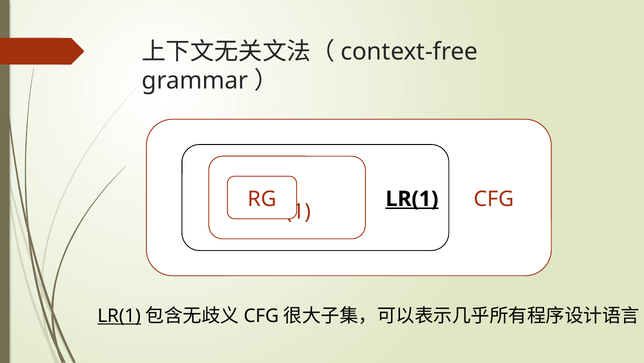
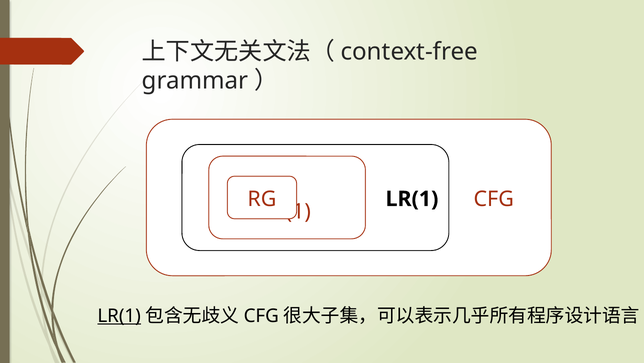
LR(1 at (412, 199) underline: present -> none
